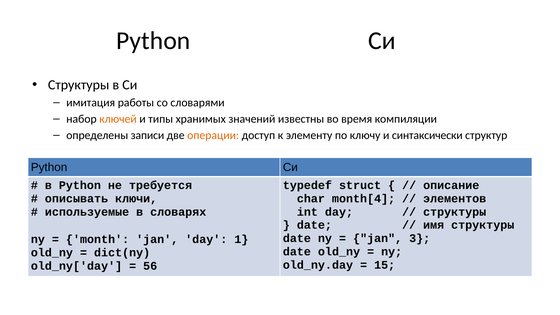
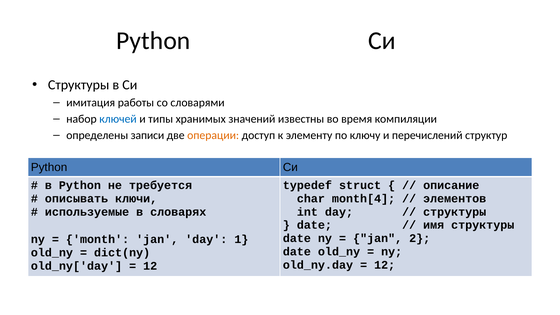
ключей colour: orange -> blue
синтаксически: синтаксически -> перечислений
3: 3 -> 2
15 at (385, 265): 15 -> 12
56 at (150, 266): 56 -> 12
